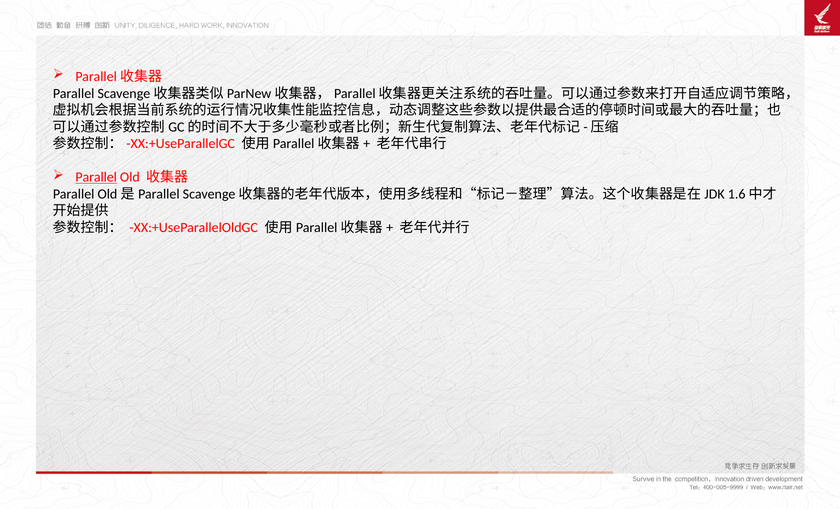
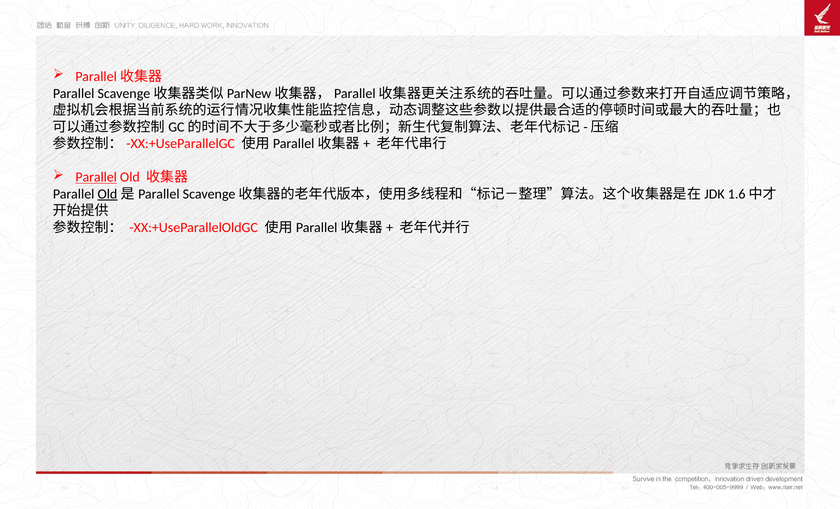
Old at (107, 194) underline: none -> present
